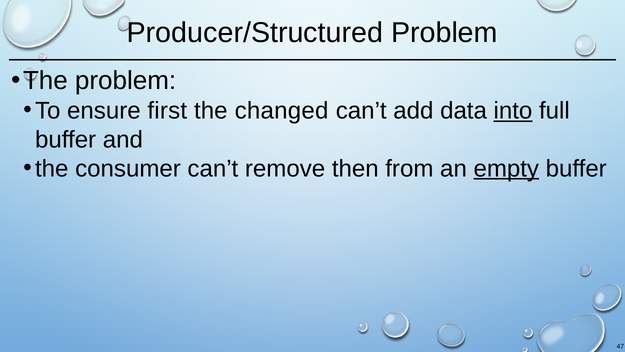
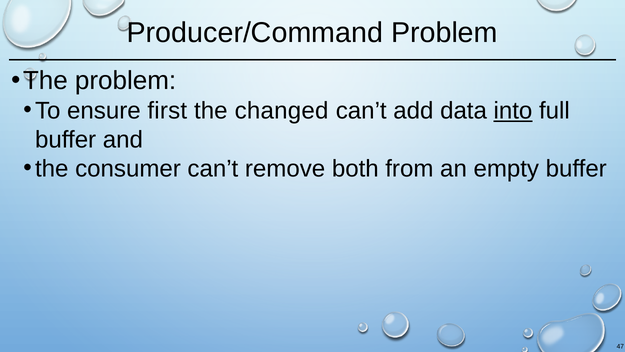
Producer/Structured: Producer/Structured -> Producer/Command
then: then -> both
empty underline: present -> none
